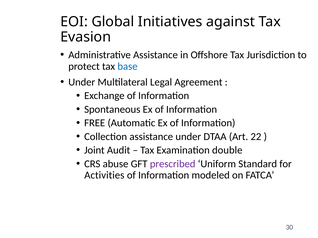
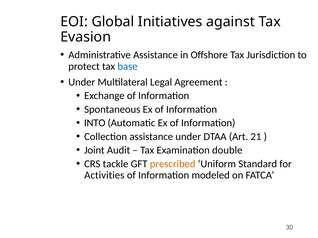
FREE: FREE -> INTO
22: 22 -> 21
abuse: abuse -> tackle
prescribed colour: purple -> orange
